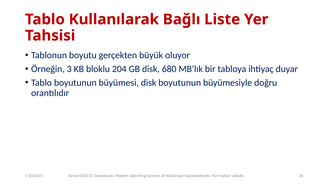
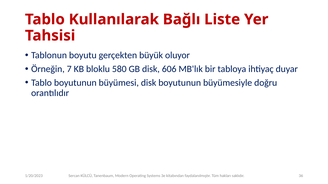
3: 3 -> 7
204: 204 -> 580
680: 680 -> 606
